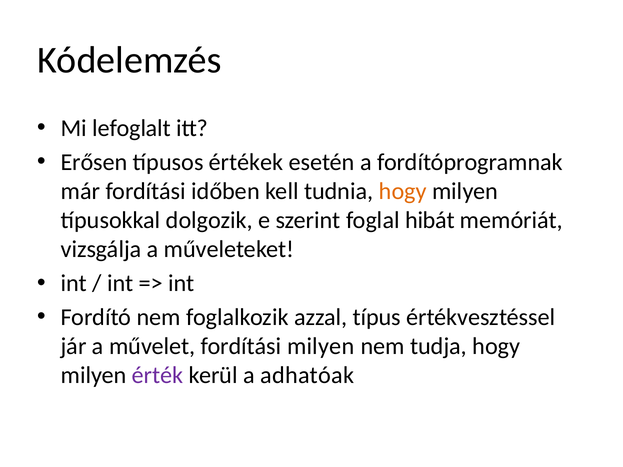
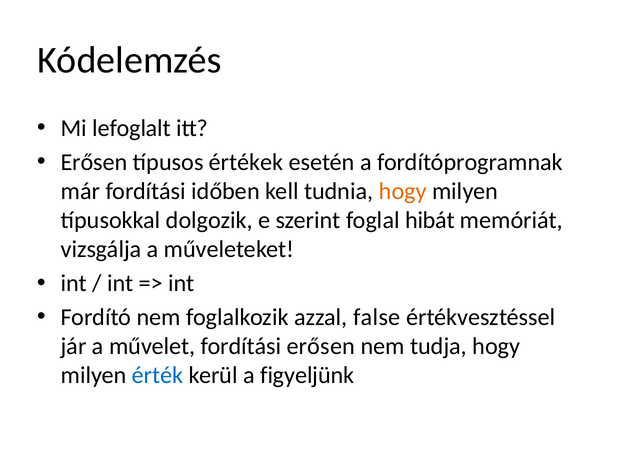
típus: típus -> false
fordítási milyen: milyen -> erősen
érték colour: purple -> blue
adhatóak: adhatóak -> figyeljünk
